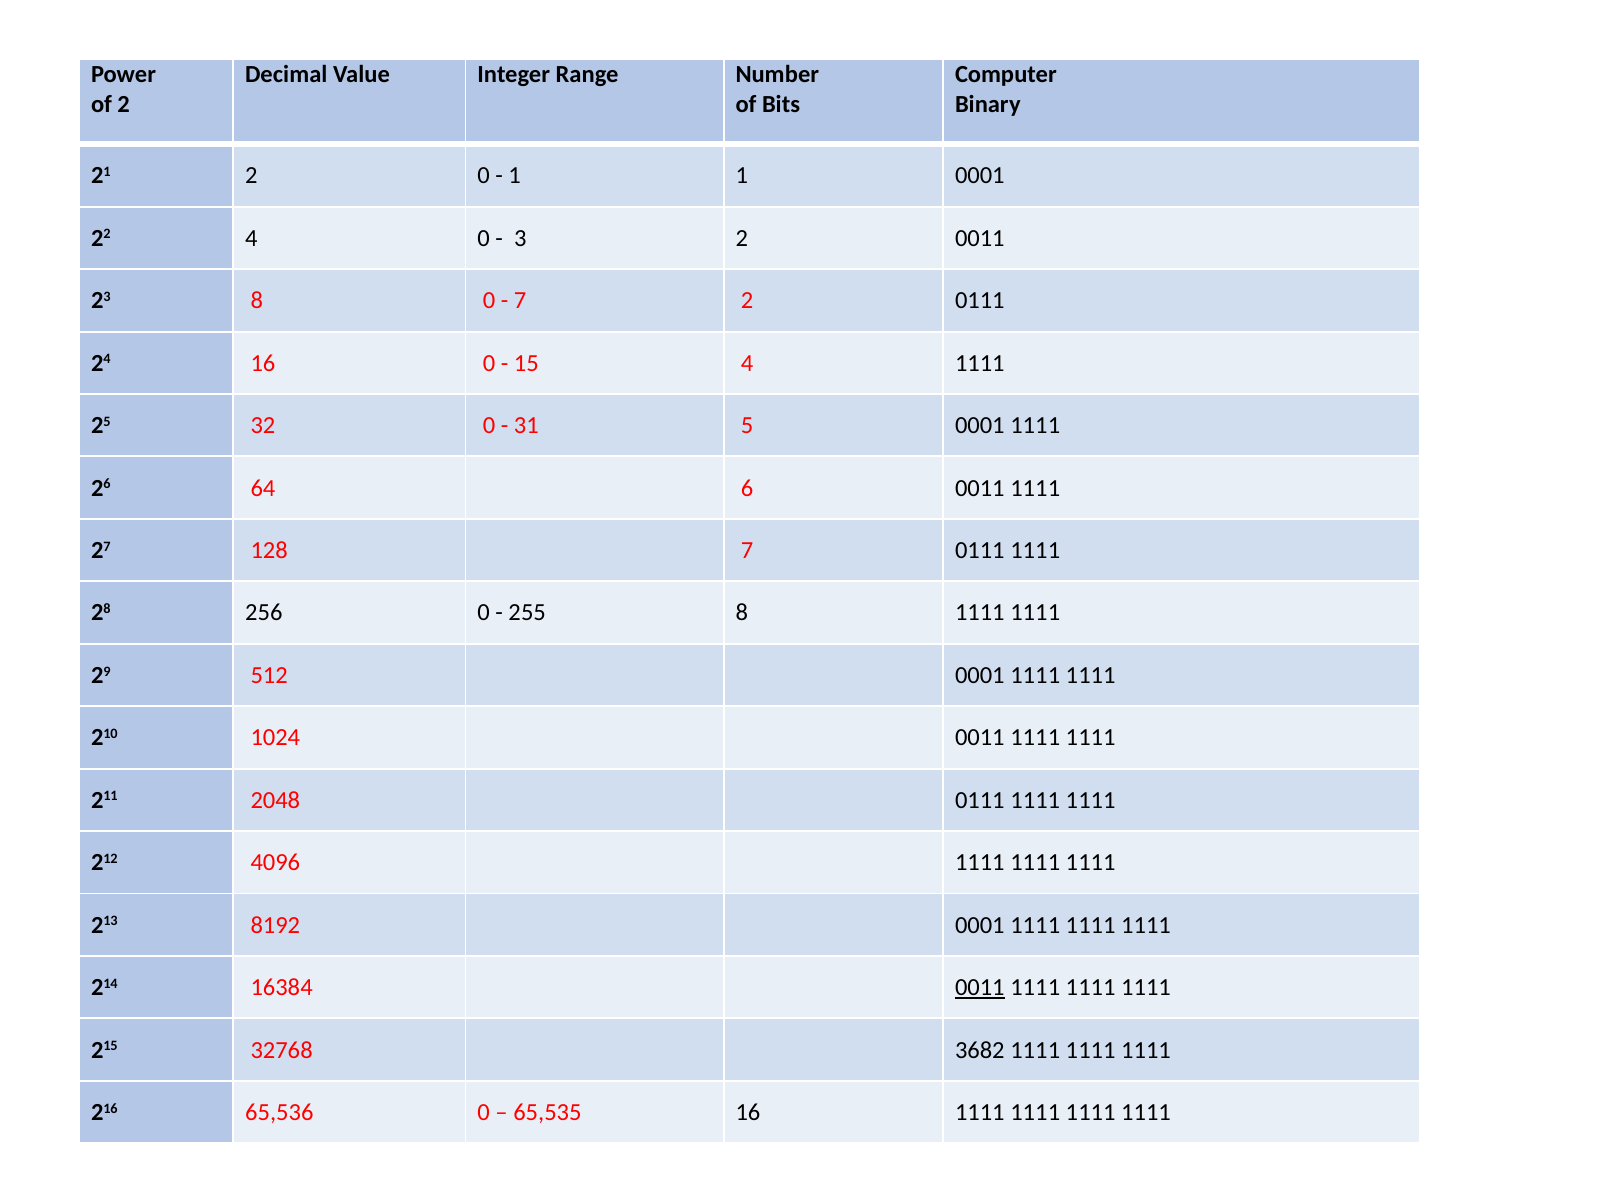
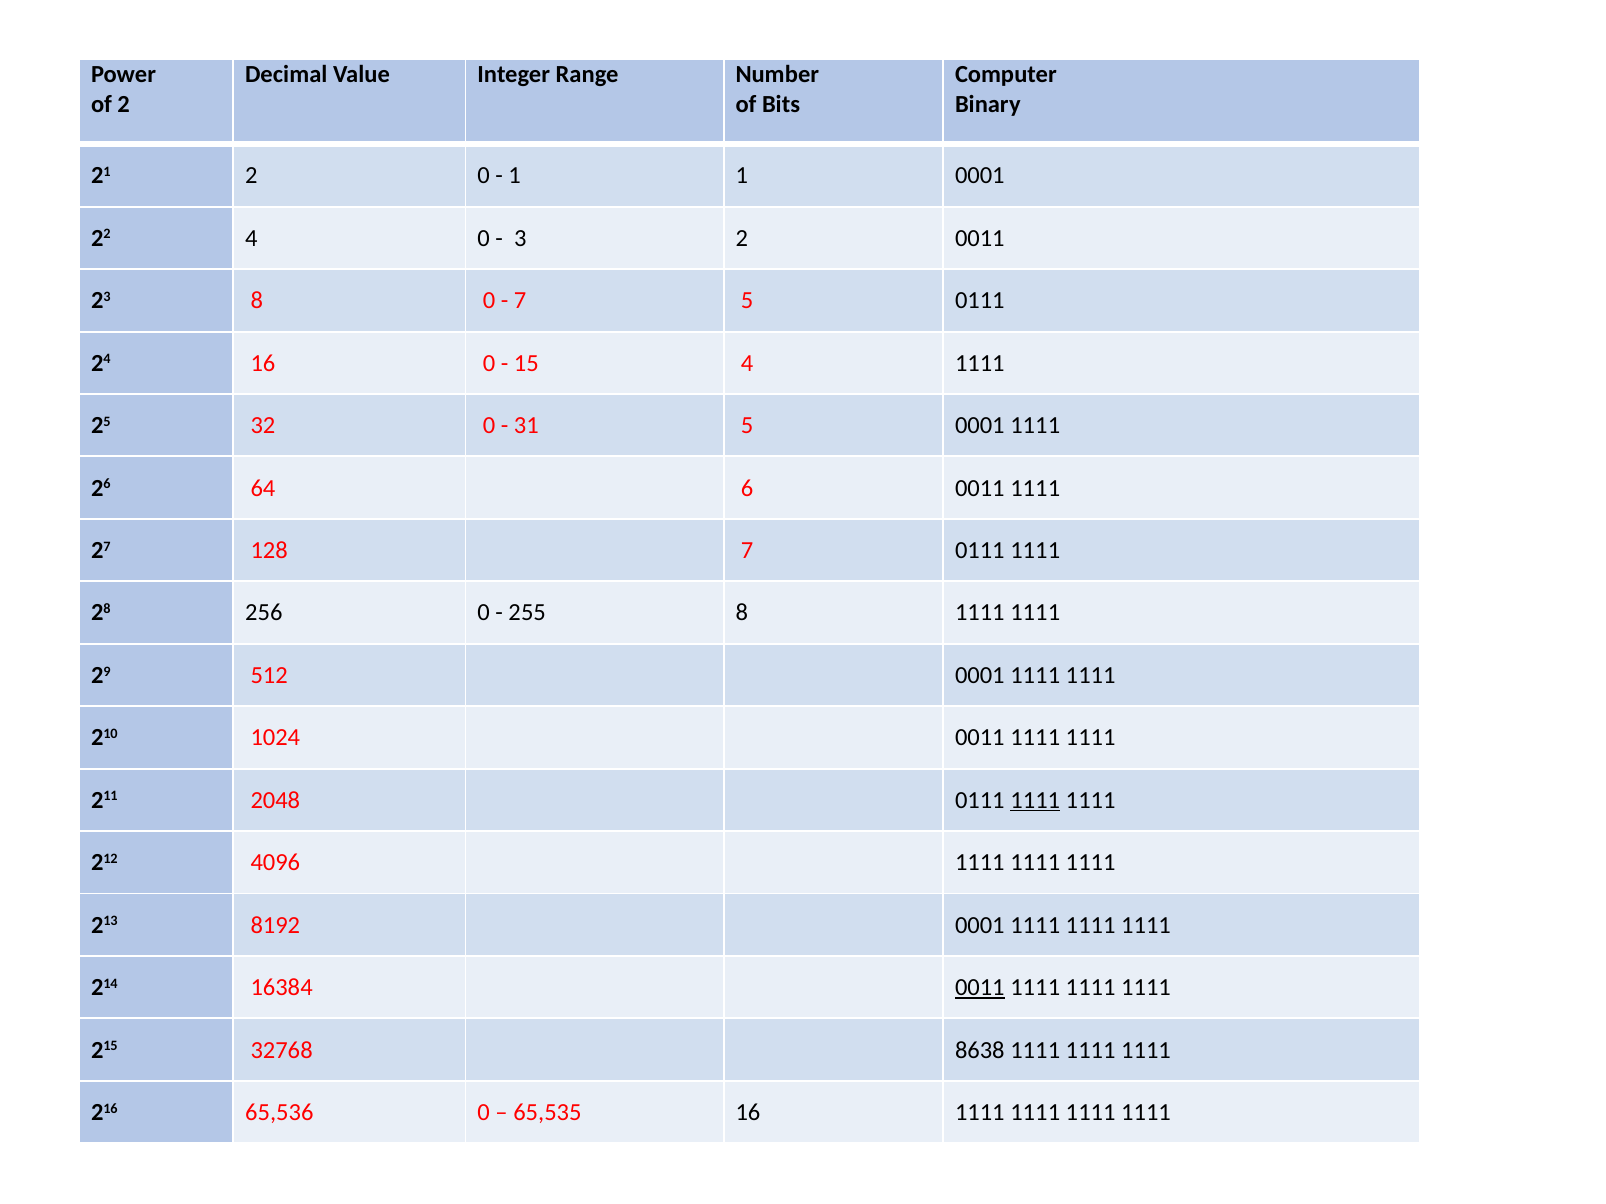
7 2: 2 -> 5
1111 at (1035, 801) underline: none -> present
3682: 3682 -> 8638
